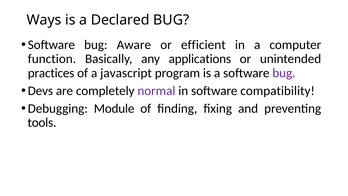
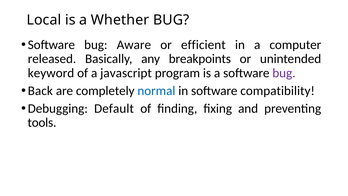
Ways: Ways -> Local
Declared: Declared -> Whether
function: function -> released
applications: applications -> breakpoints
practices: practices -> keyword
Devs: Devs -> Back
normal colour: purple -> blue
Module: Module -> Default
